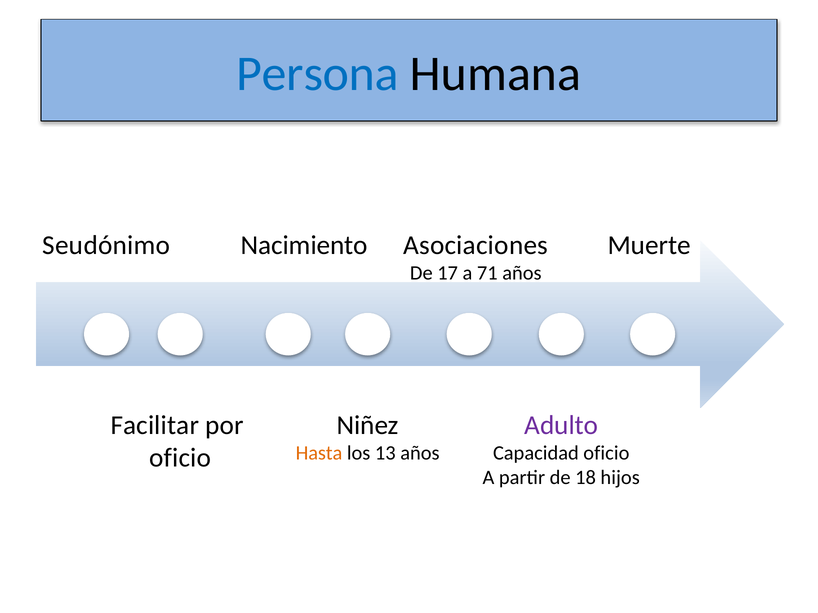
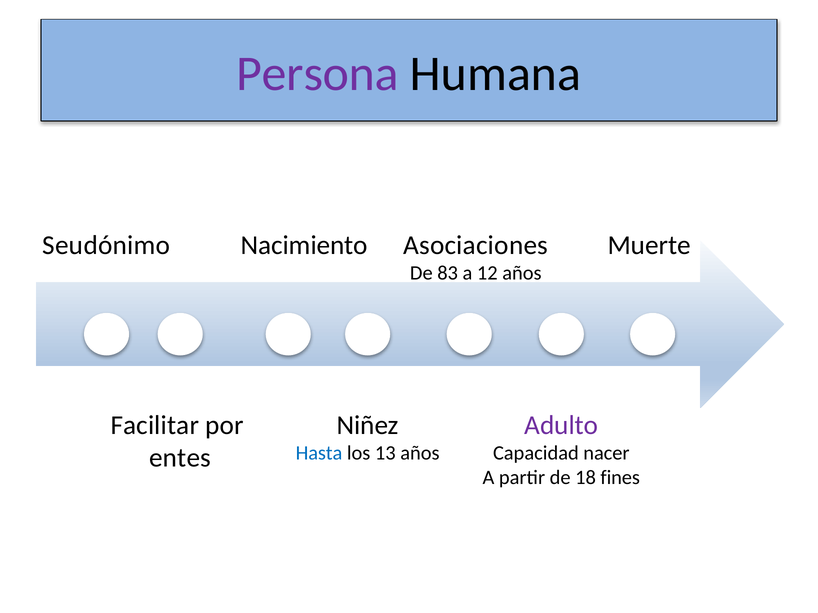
Persona colour: blue -> purple
17: 17 -> 83
71: 71 -> 12
Hasta colour: orange -> blue
Capacidad oficio: oficio -> nacer
oficio at (180, 458): oficio -> entes
hijos: hijos -> fines
